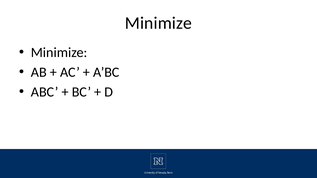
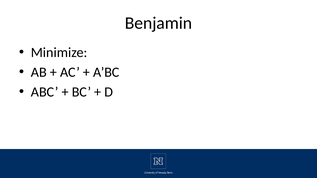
Minimize at (158, 23): Minimize -> Benjamin
